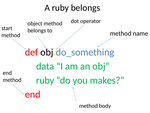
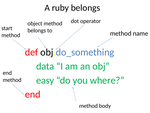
ruby at (45, 80): ruby -> easy
makes: makes -> where
